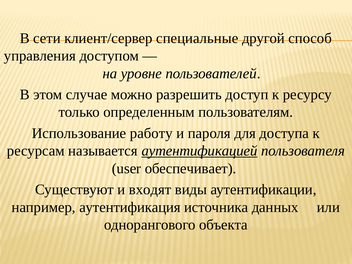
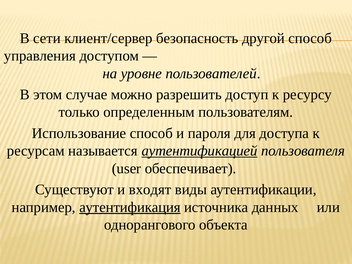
специальные: специальные -> безопасность
Использование работу: работу -> способ
аутентификация underline: none -> present
